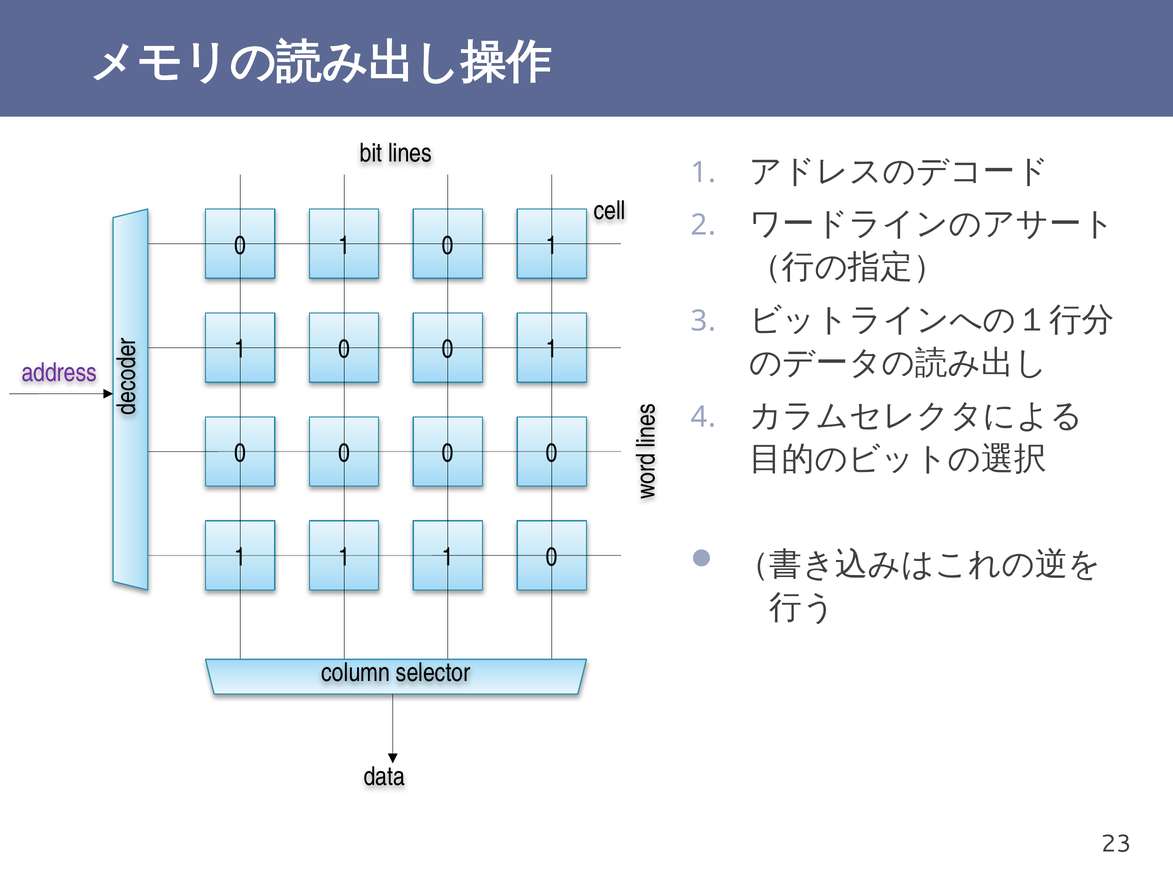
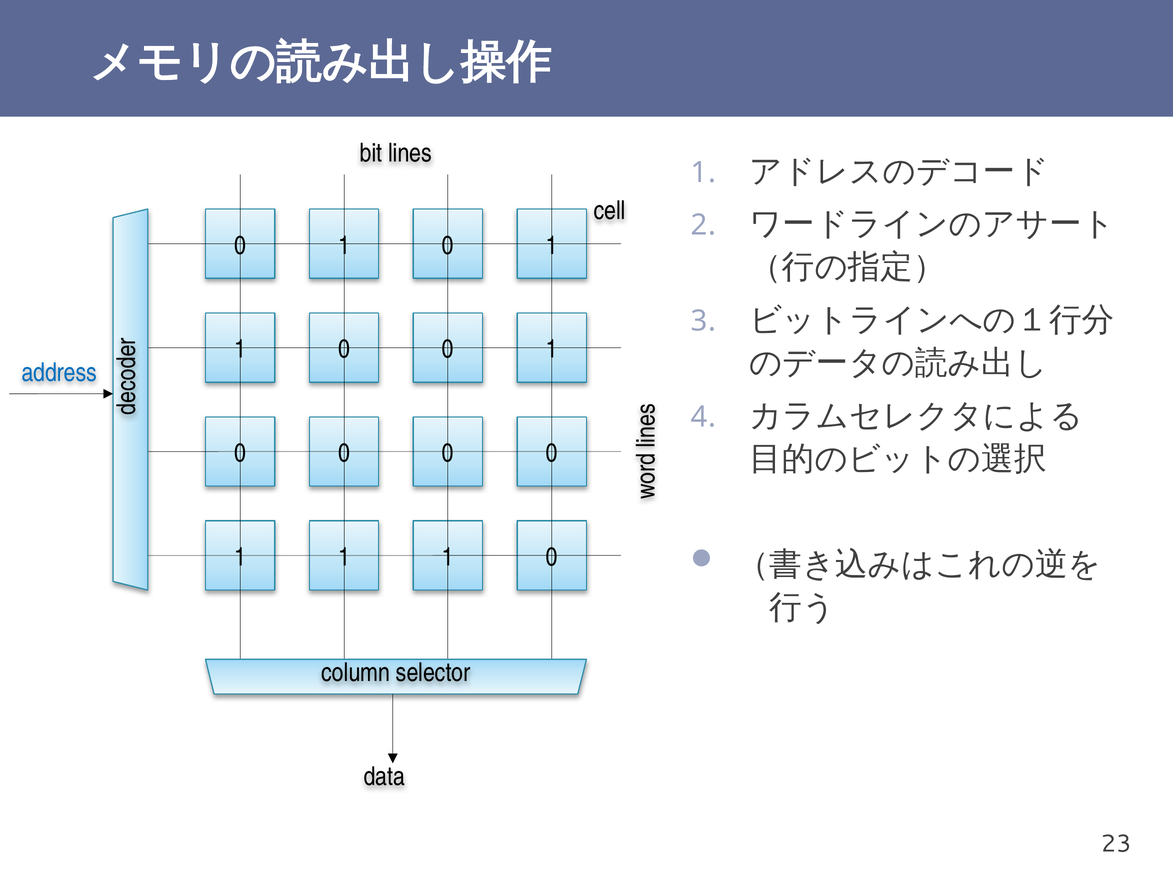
address colour: purple -> blue
